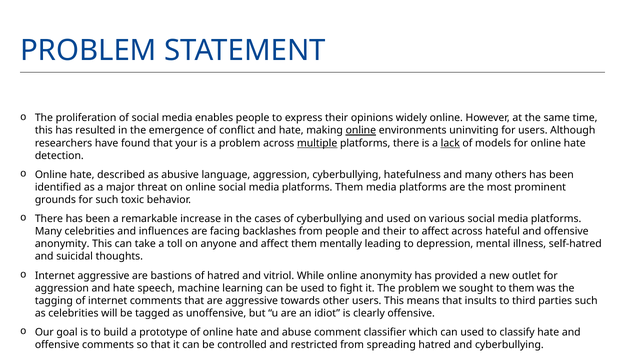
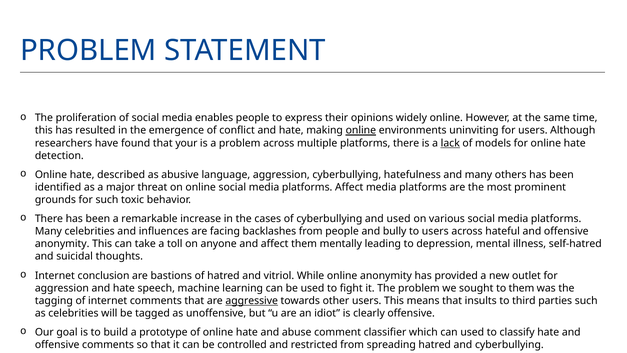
multiple underline: present -> none
platforms Them: Them -> Affect
and their: their -> bully
to affect: affect -> users
Internet aggressive: aggressive -> conclusion
aggressive at (252, 300) underline: none -> present
